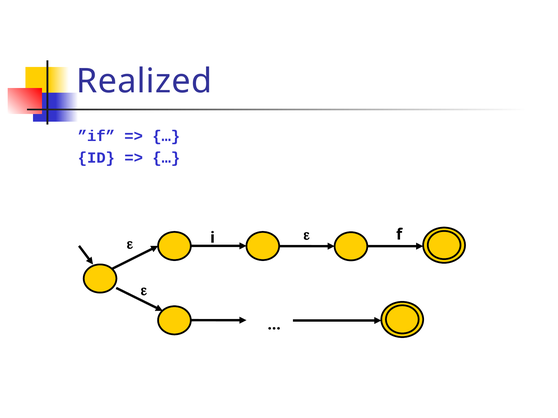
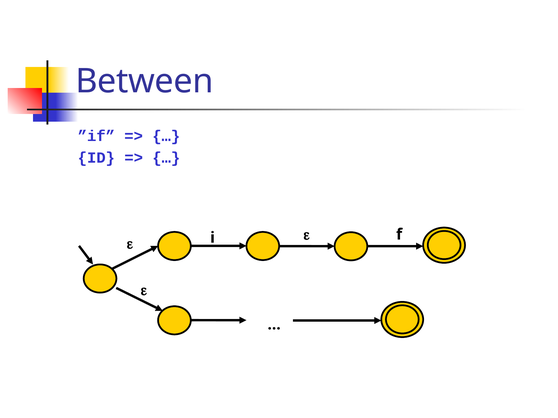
Realized: Realized -> Between
